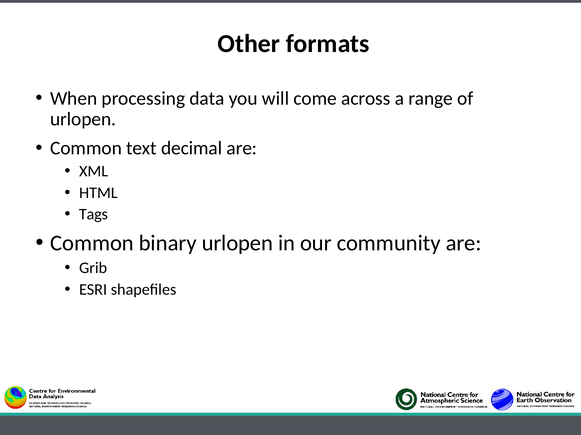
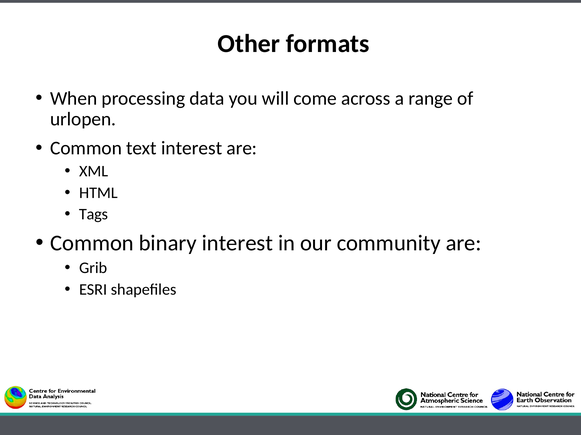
text decimal: decimal -> interest
binary urlopen: urlopen -> interest
